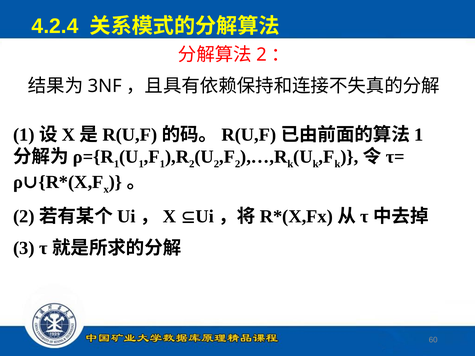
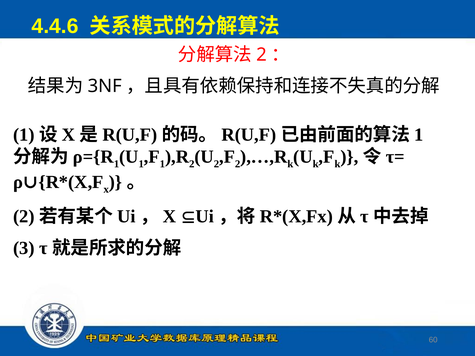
4.2.4: 4.2.4 -> 4.4.6
